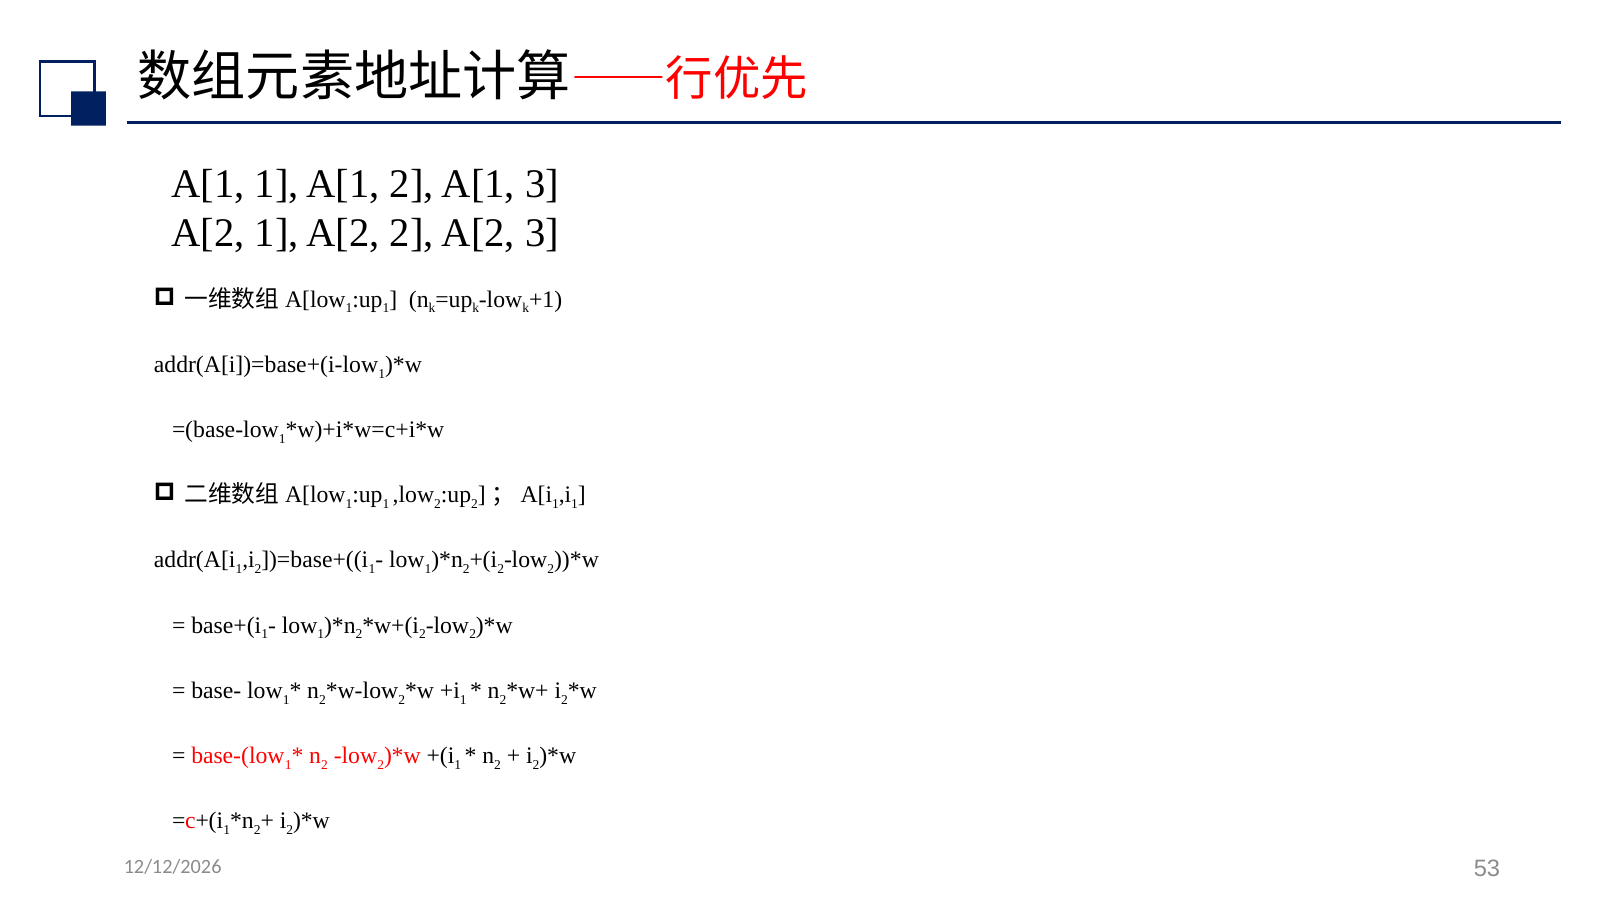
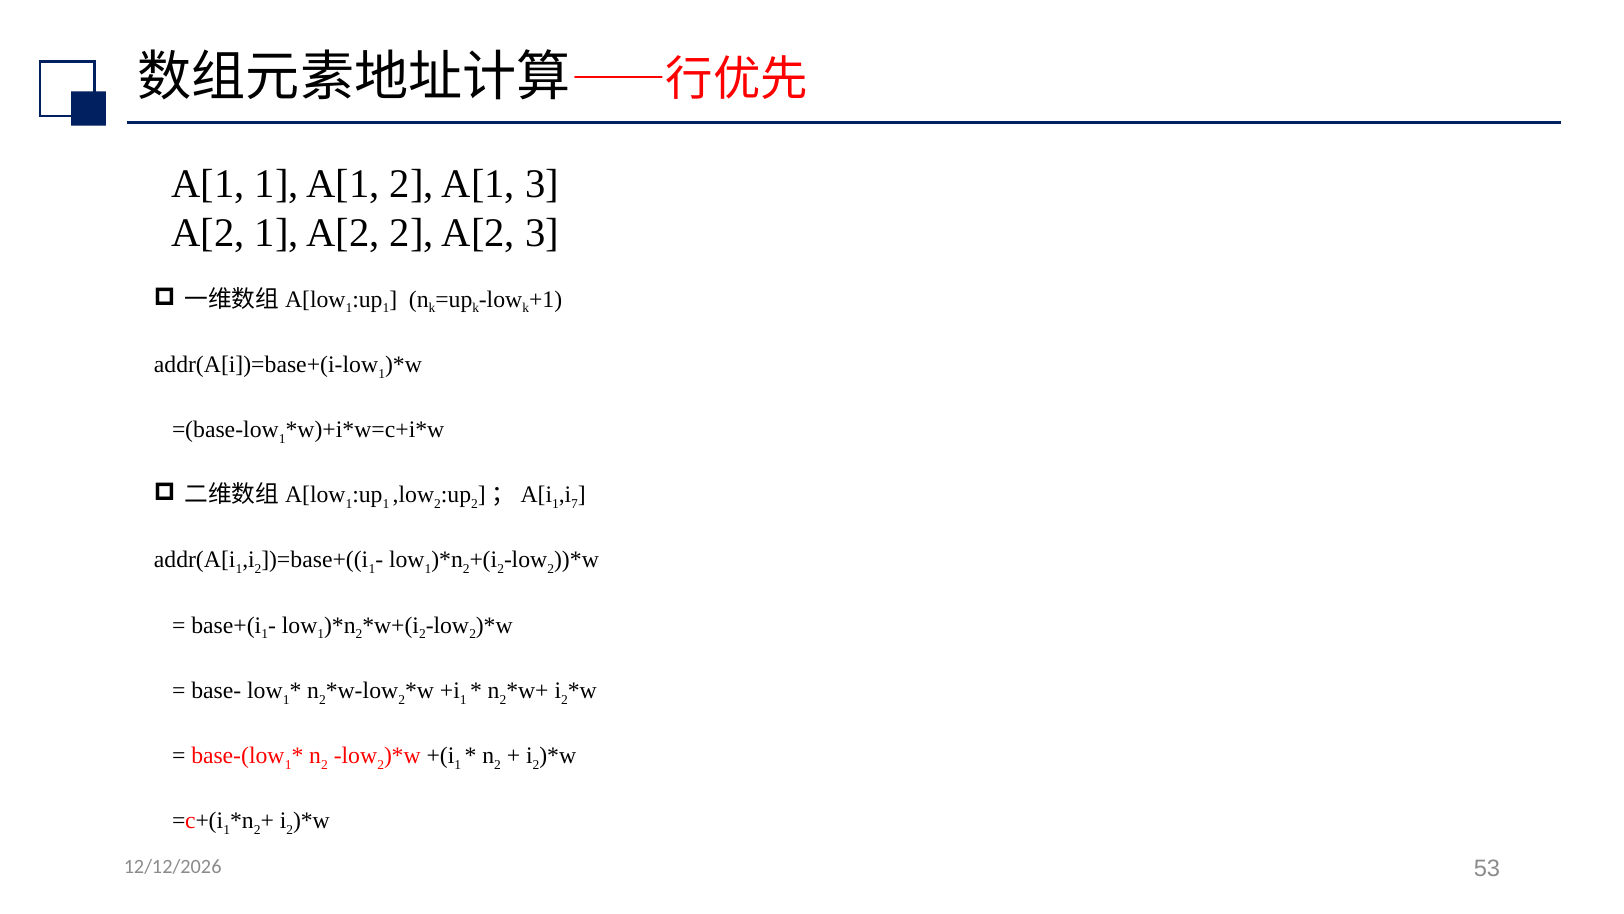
1 at (575, 504): 1 -> 7
